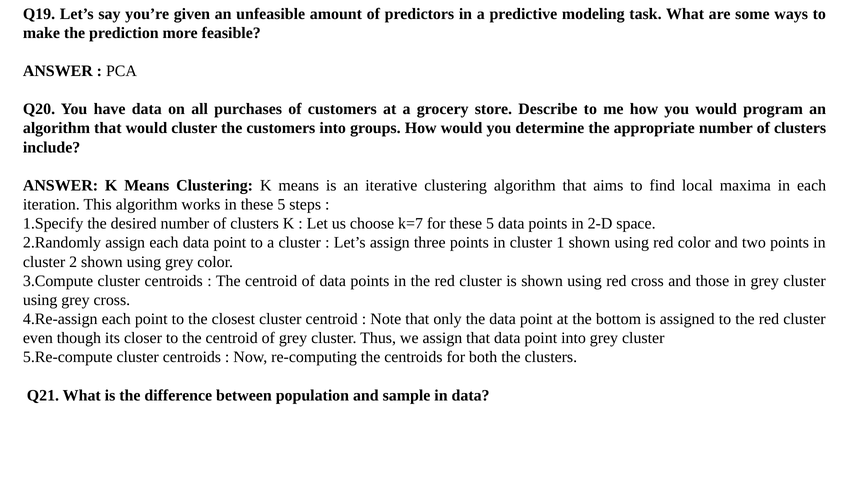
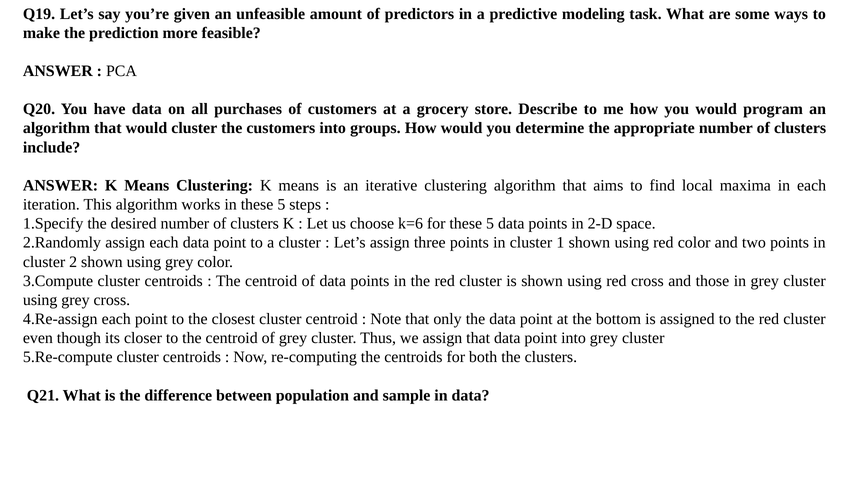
k=7: k=7 -> k=6
